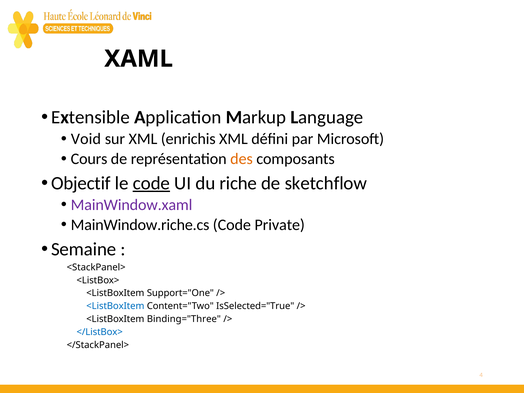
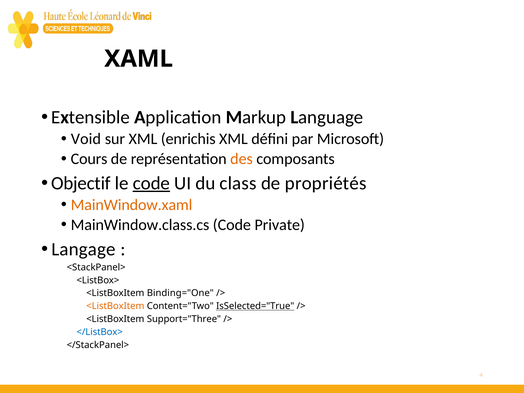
riche: riche -> class
sketchflow: sketchflow -> propriétés
MainWindow.xaml colour: purple -> orange
MainWindow.riche.cs: MainWindow.riche.cs -> MainWindow.class.cs
Semaine: Semaine -> Langage
Support="One: Support="One -> Binding="One
<ListBoxItem at (115, 306) colour: blue -> orange
IsSelected="True underline: none -> present
Binding="Three: Binding="Three -> Support="Three
